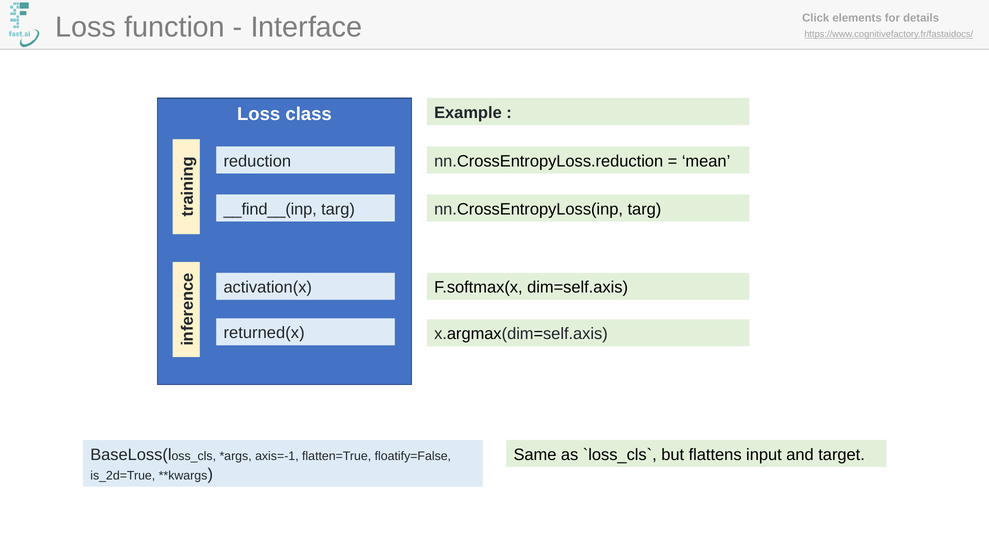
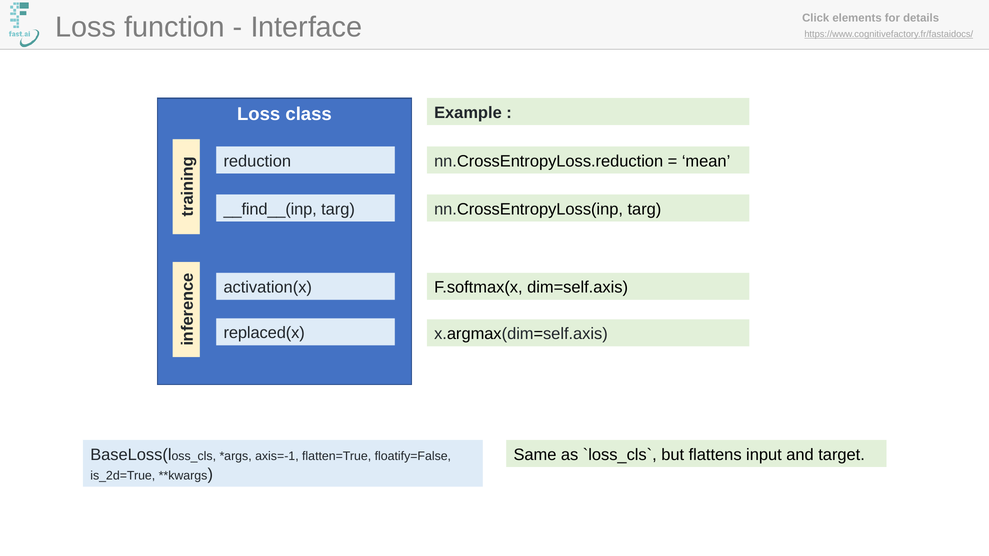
returned(x: returned(x -> replaced(x
